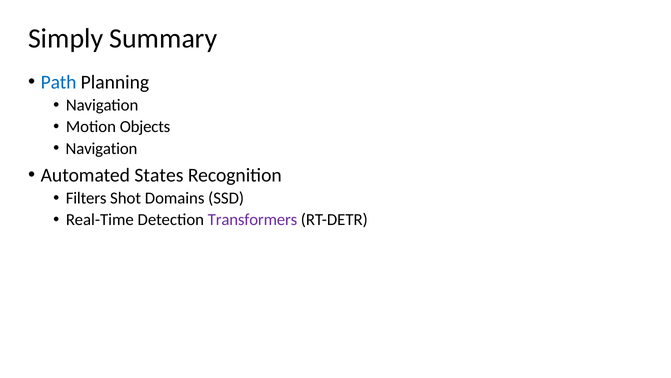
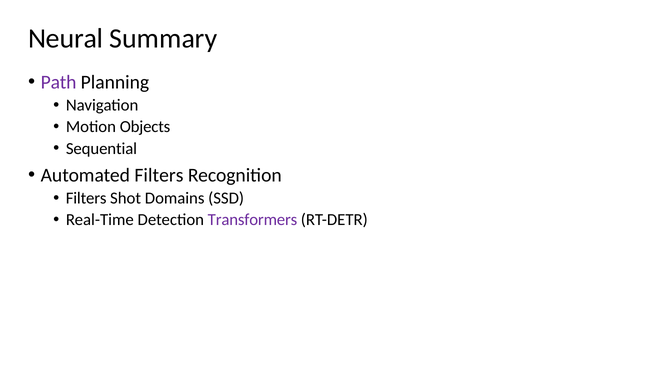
Simply: Simply -> Neural
Path colour: blue -> purple
Navigation at (102, 148): Navigation -> Sequential
Automated States: States -> Filters
